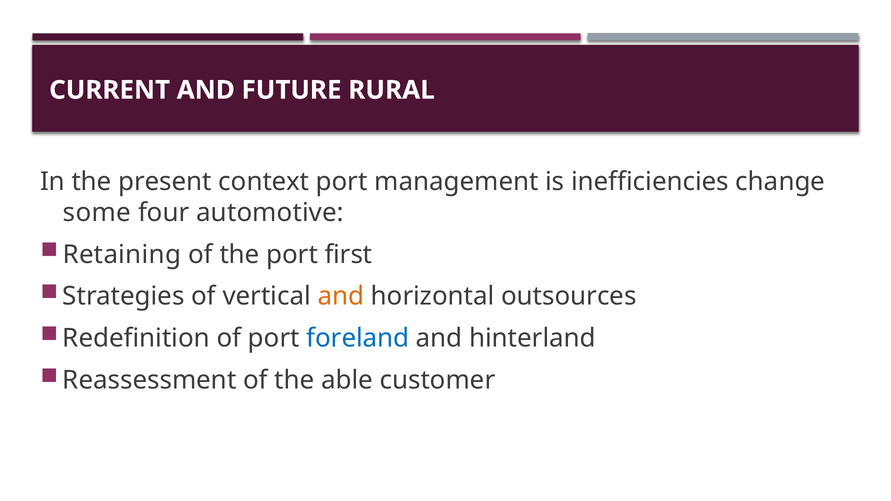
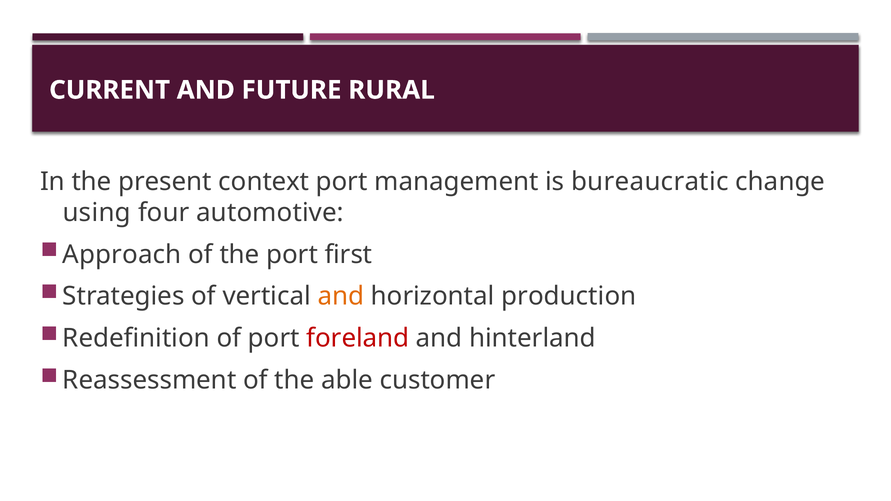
inefficiencies: inefficiencies -> bureaucratic
some: some -> using
Retaining: Retaining -> Approach
outsources: outsources -> production
foreland colour: blue -> red
